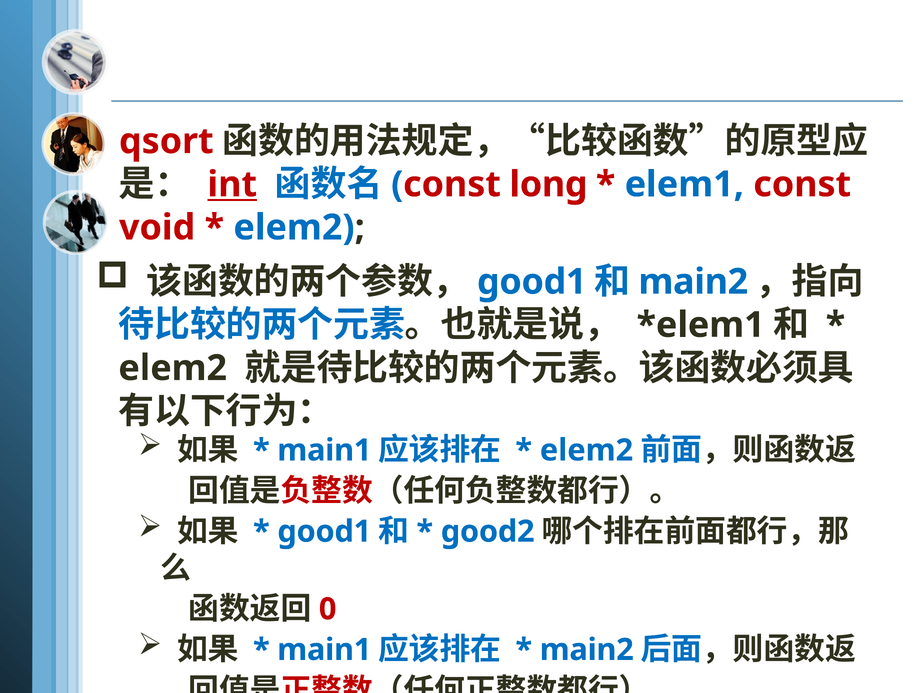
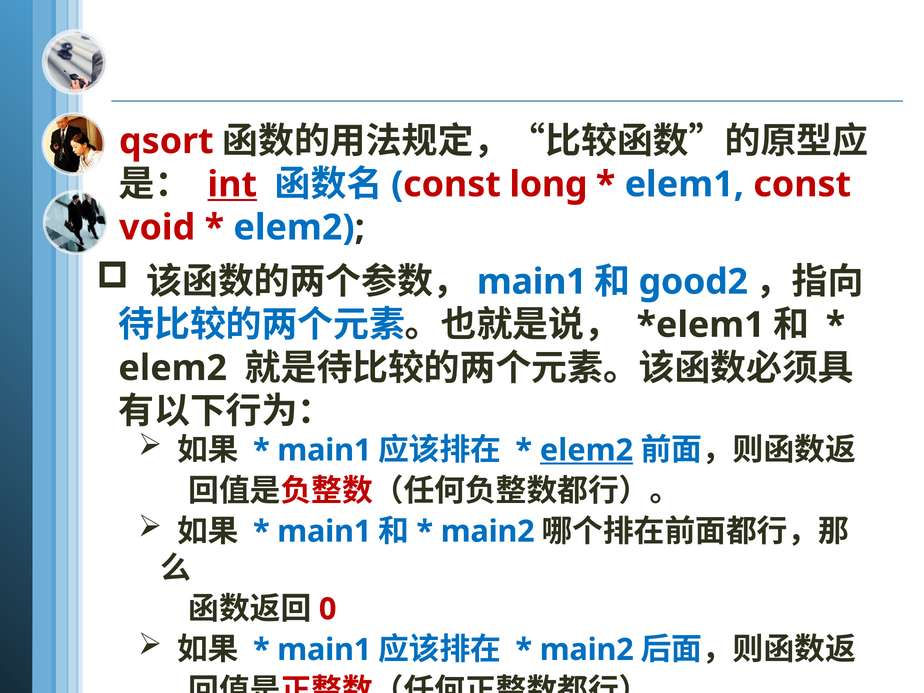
good1 at (532, 282): good1 -> main1
main2 at (693, 282): main2 -> good2
elem2 at (587, 450) underline: none -> present
good1 at (324, 532): good1 -> main1
good2 at (488, 532): good2 -> main2
